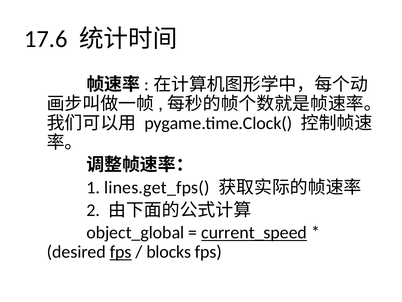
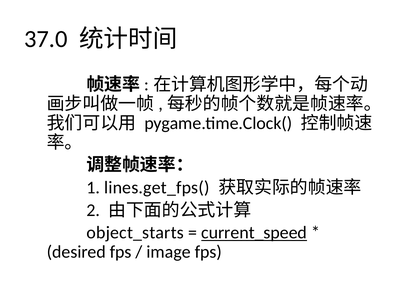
17.6: 17.6 -> 37.0
object_global: object_global -> object_starts
fps at (121, 252) underline: present -> none
blocks: blocks -> image
